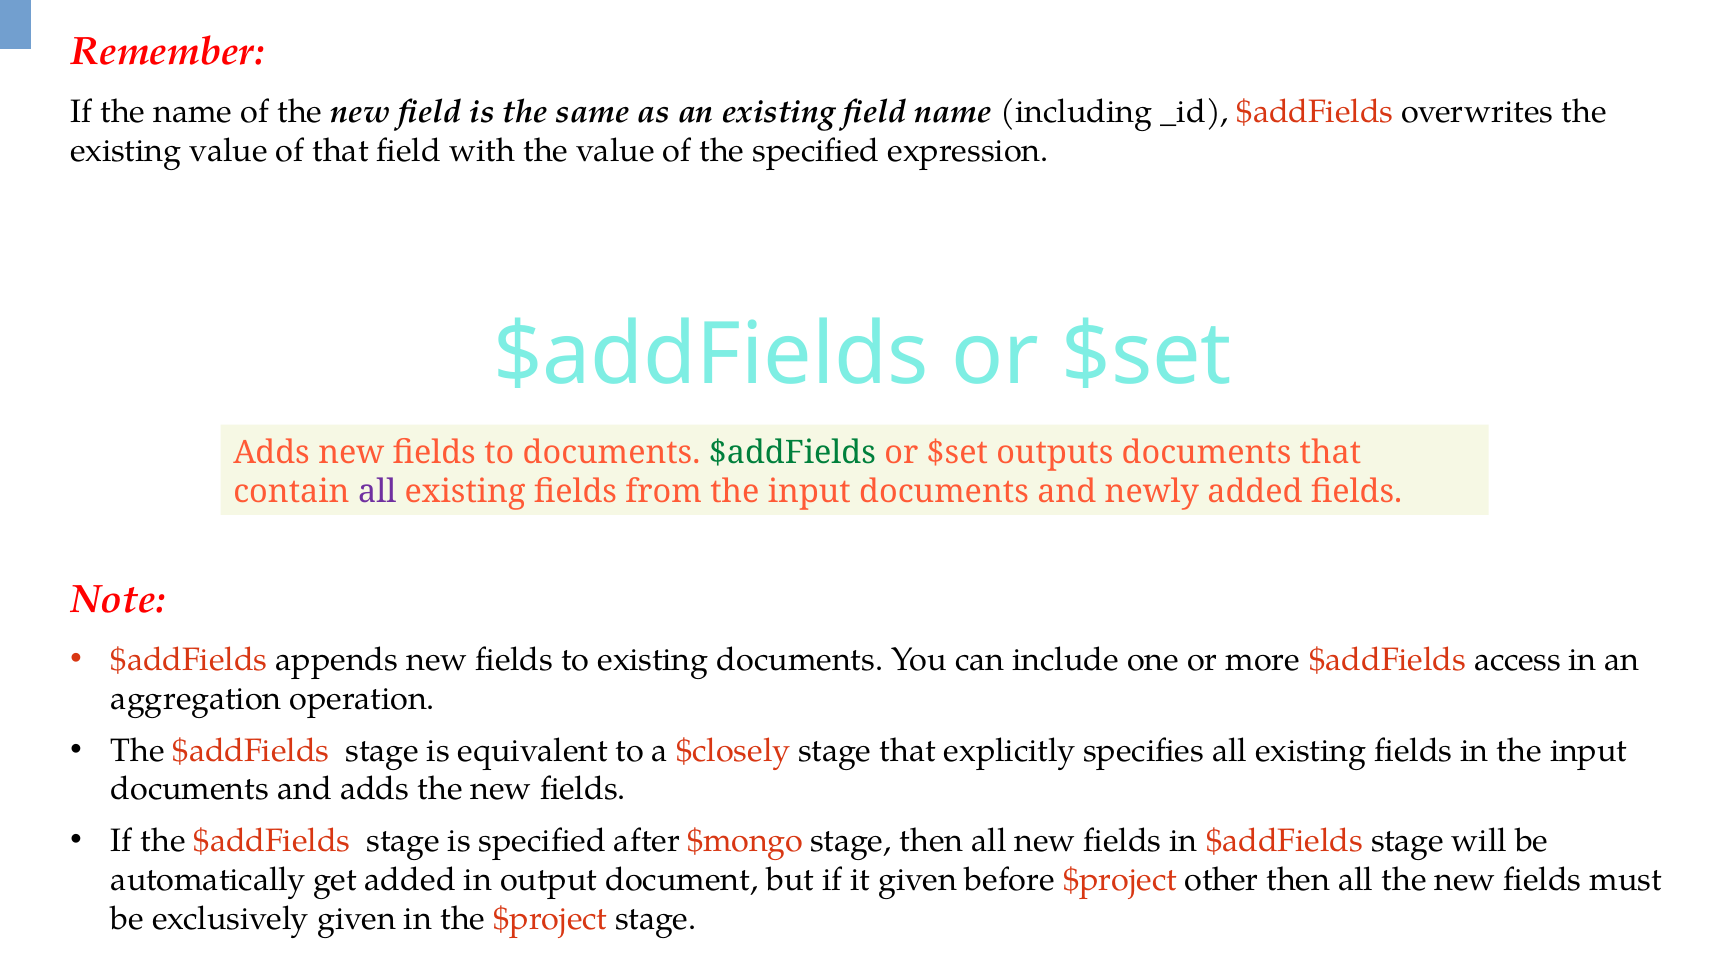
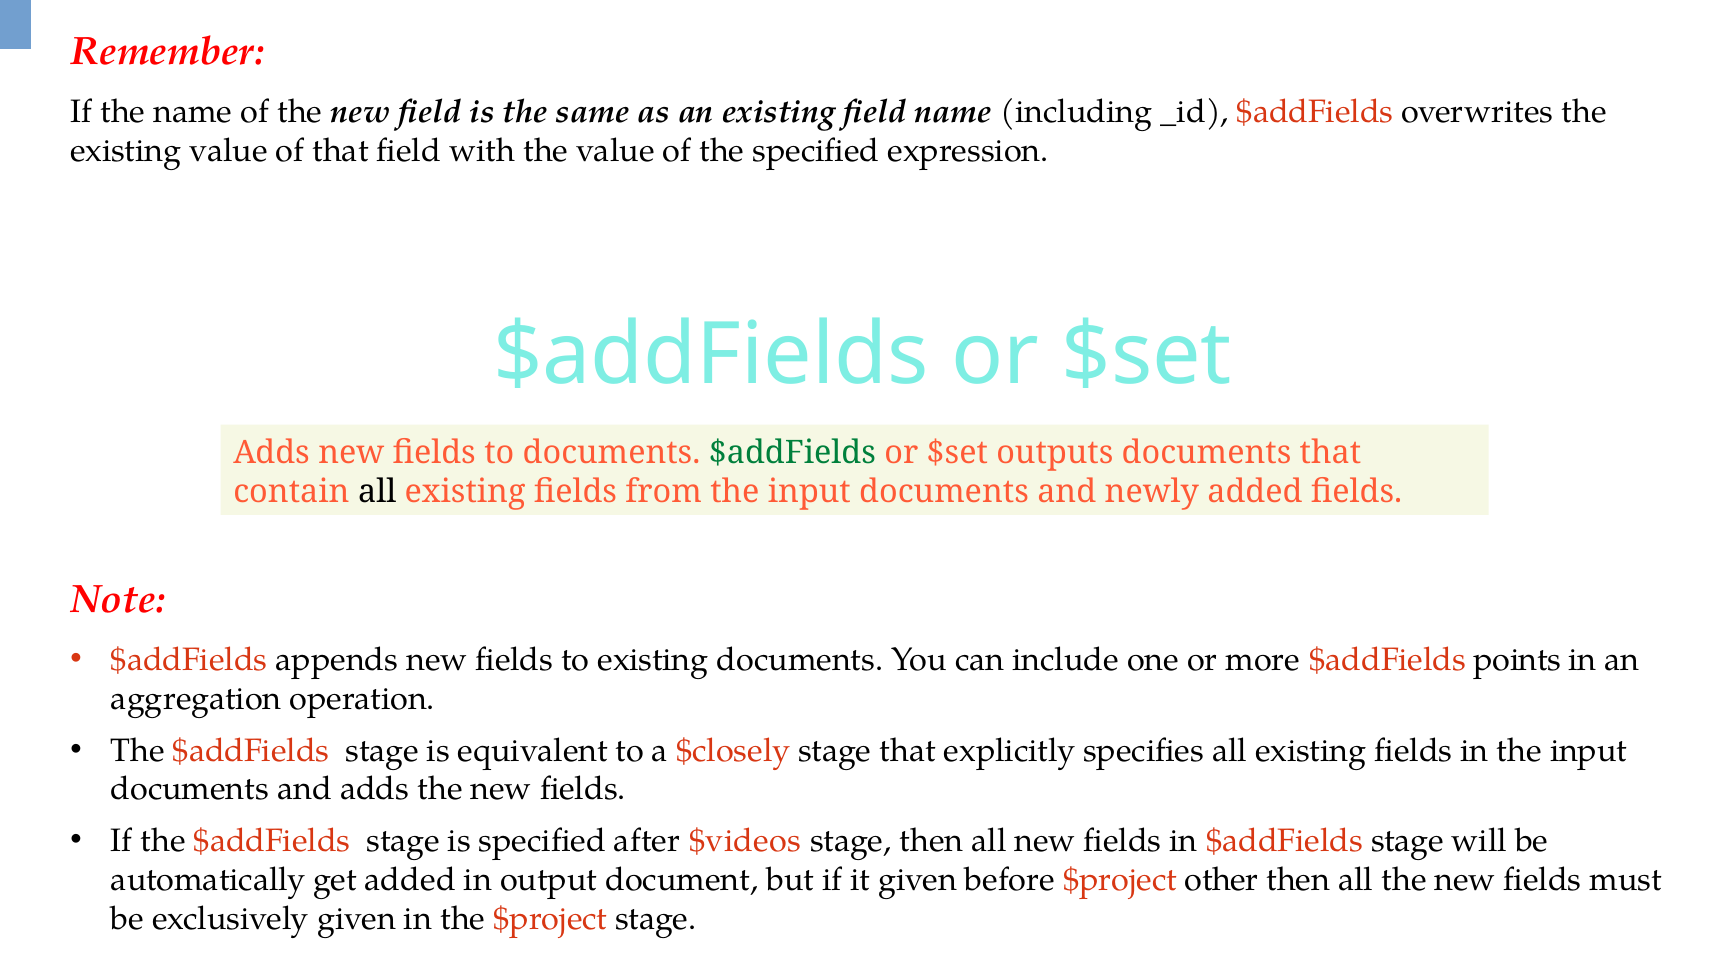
all at (377, 491) colour: purple -> black
access: access -> points
$mongo: $mongo -> $videos
